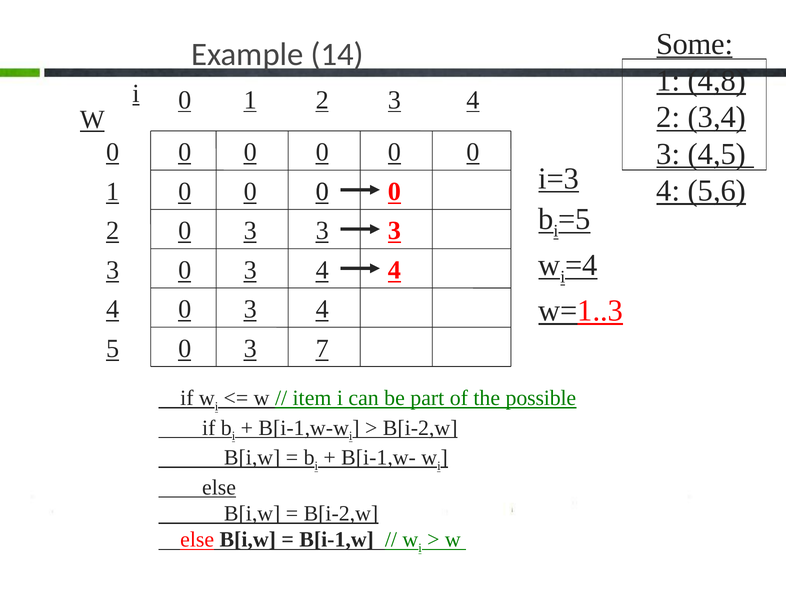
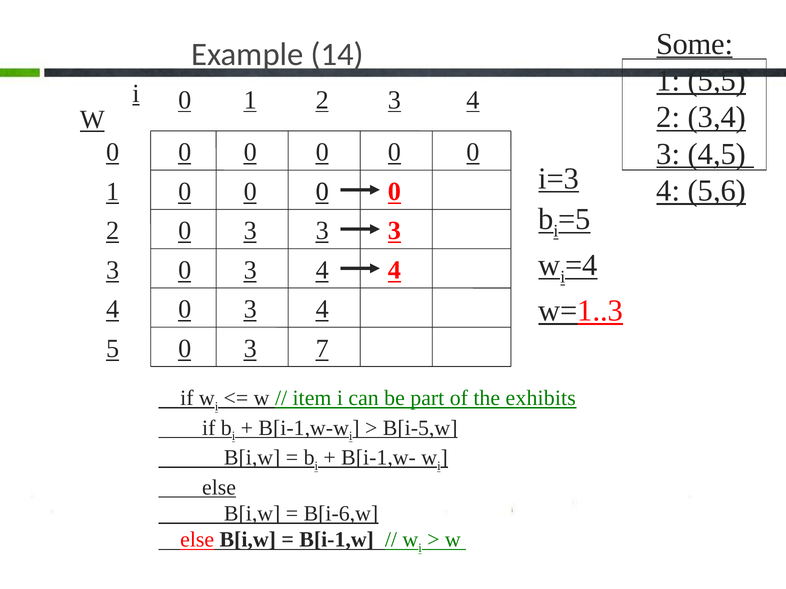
4,8: 4,8 -> 5,5
possible: possible -> exhibits
B[i-2,w at (420, 428): B[i-2,w -> B[i-5,w
B[i-2,w at (341, 514): B[i-2,w -> B[i-6,w
